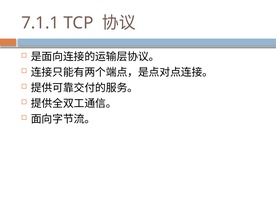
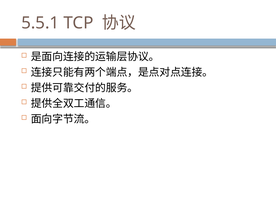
7.1.1: 7.1.1 -> 5.5.1
